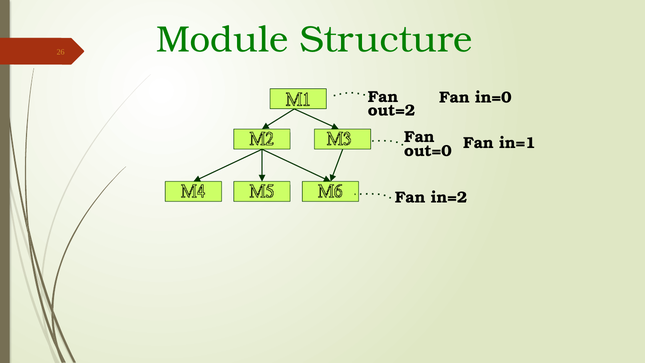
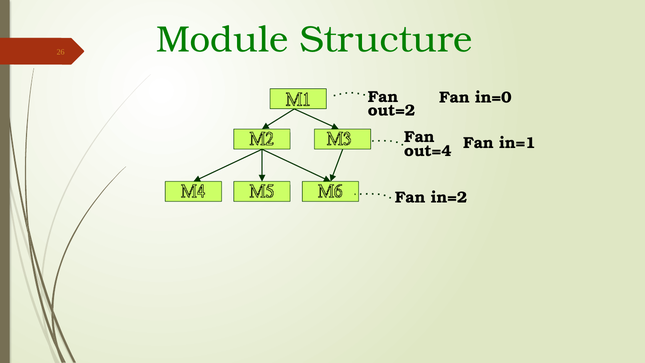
out=0: out=0 -> out=4
